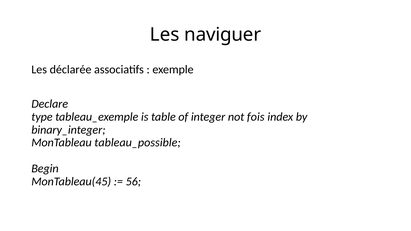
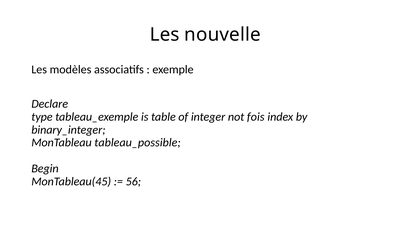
naviguer: naviguer -> nouvelle
déclarée: déclarée -> modèles
